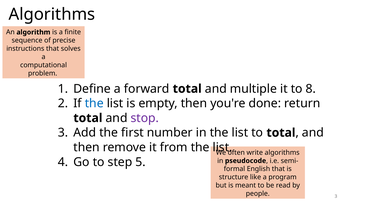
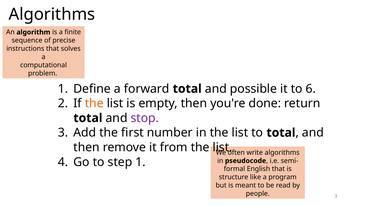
multiple: multiple -> possible
8: 8 -> 6
the at (94, 103) colour: blue -> orange
step 5: 5 -> 1
